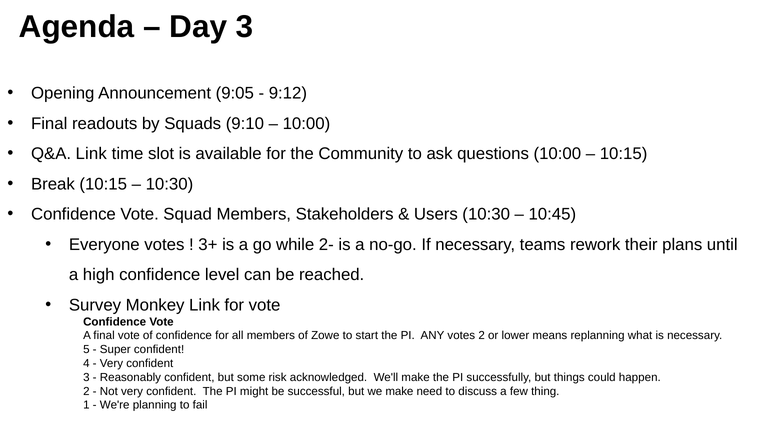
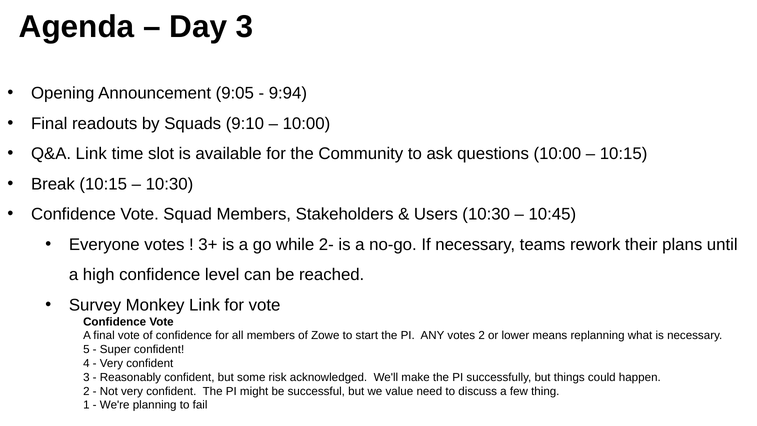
9:12: 9:12 -> 9:94
we make: make -> value
